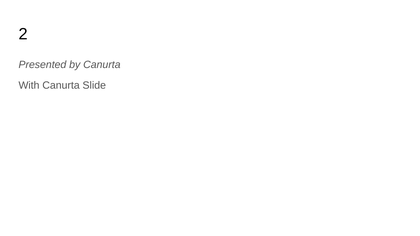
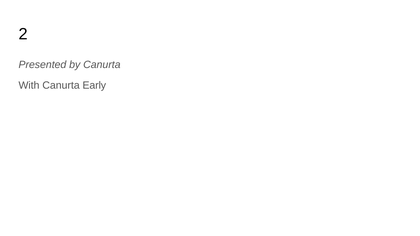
Slide: Slide -> Early
